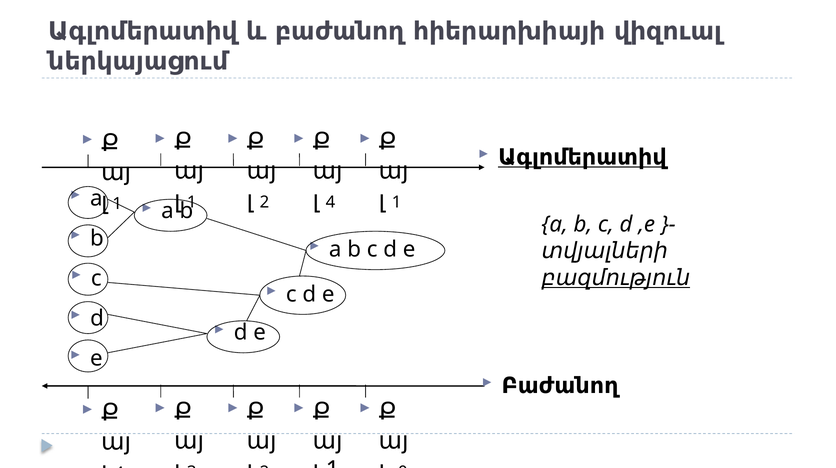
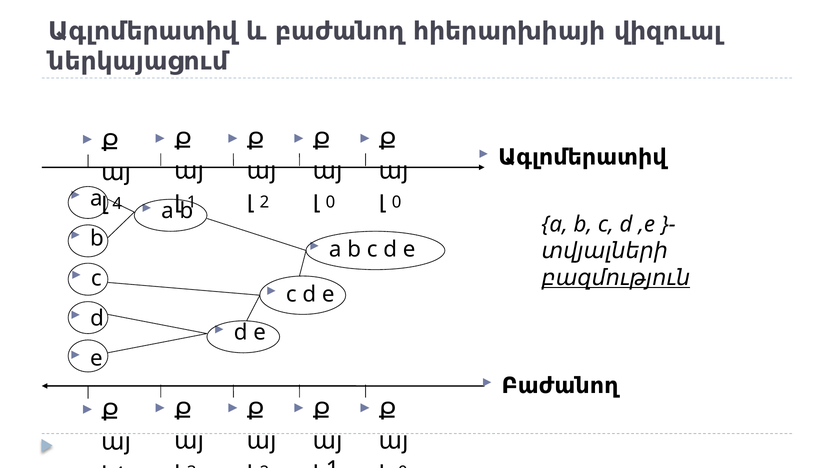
Ագլոմերատիվ at (582, 157) underline: present -> none
4 at (331, 202): 4 -> 0
1 at (397, 202): 1 -> 0
1 at (117, 204): 1 -> 4
